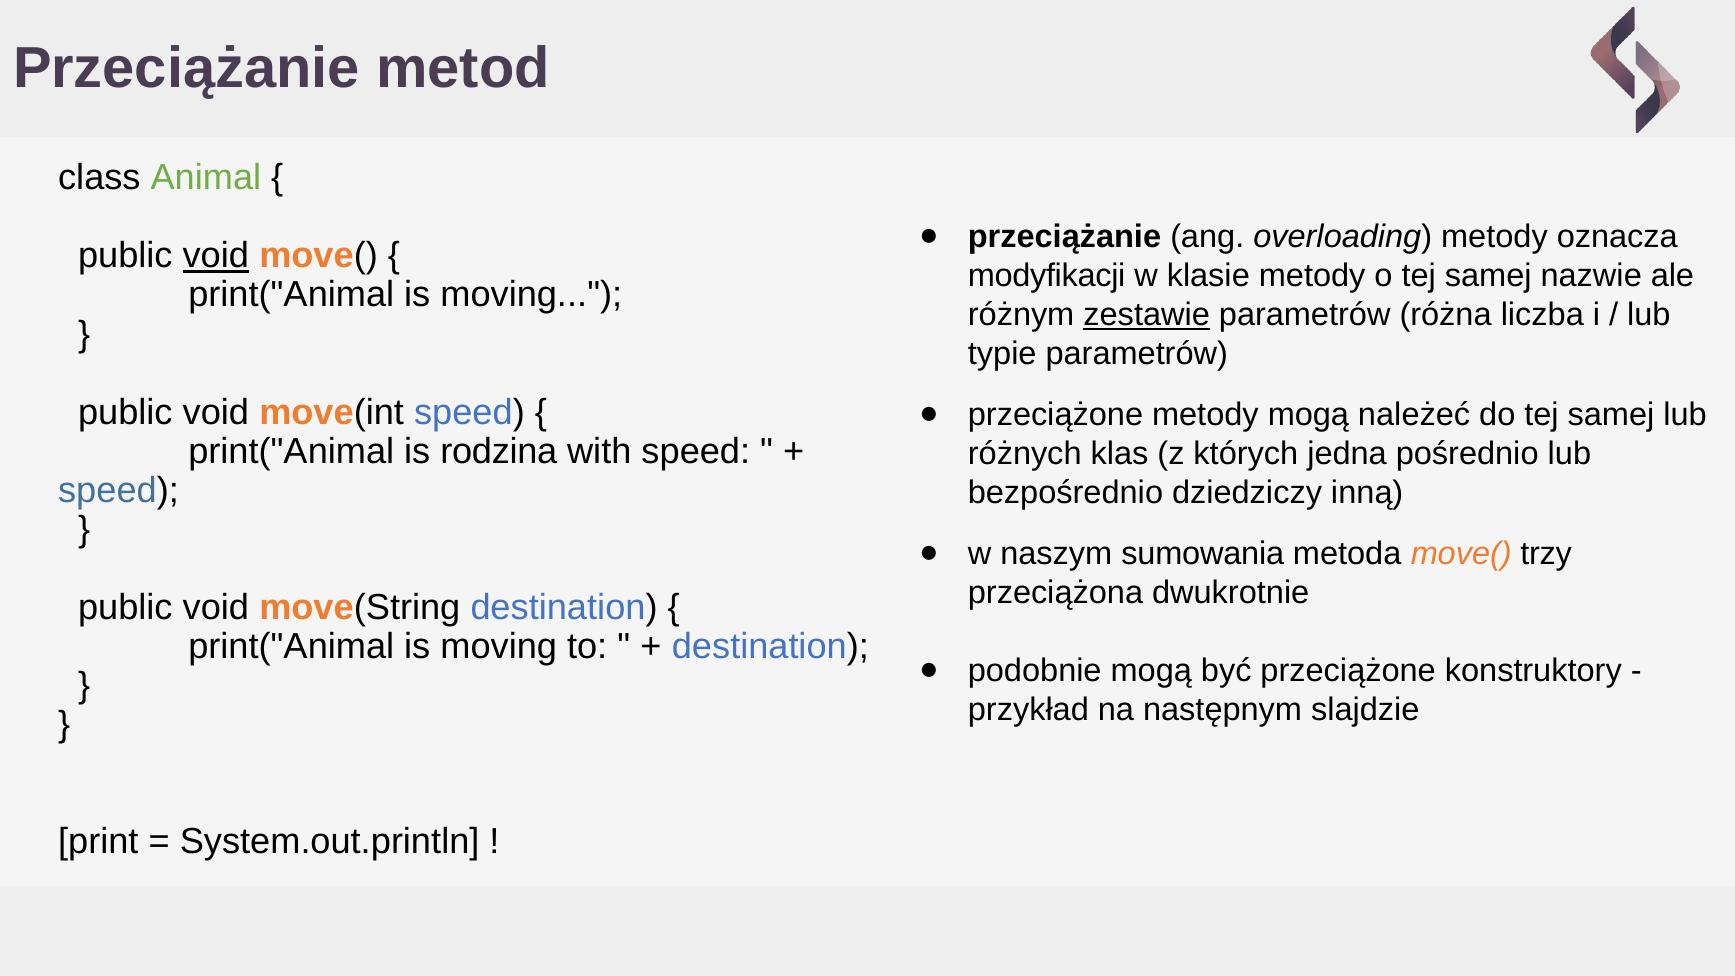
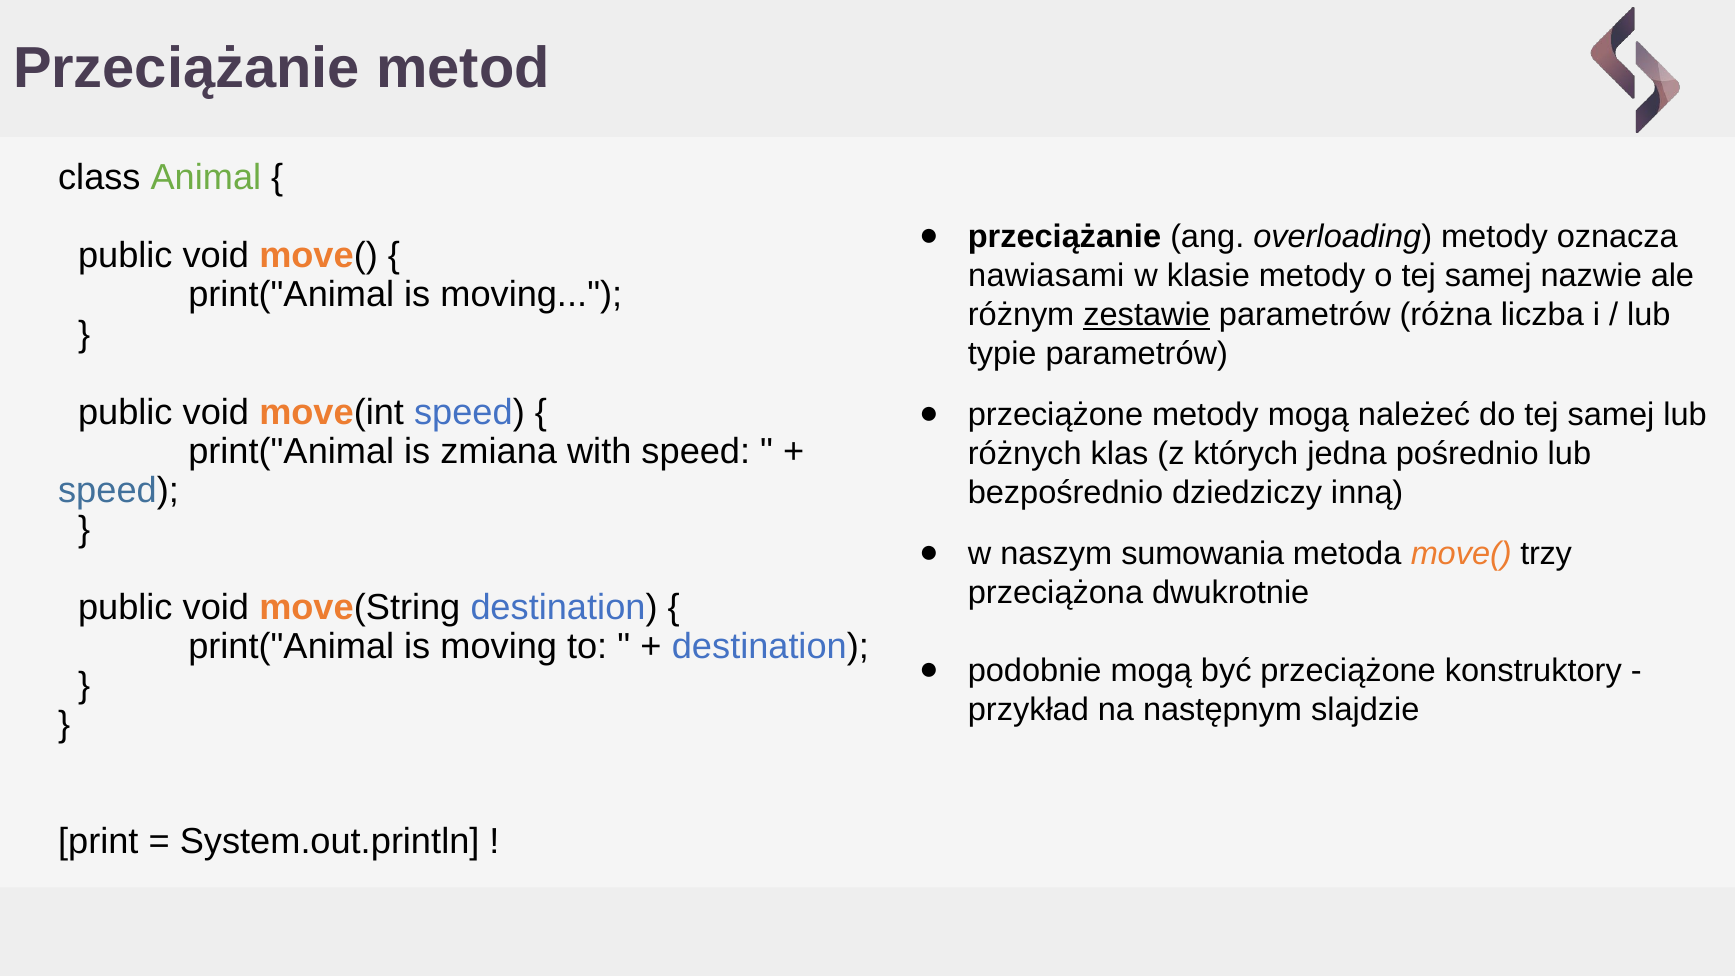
void at (216, 256) underline: present -> none
modyfikacji: modyfikacji -> nawiasami
rodzina: rodzina -> zmiana
